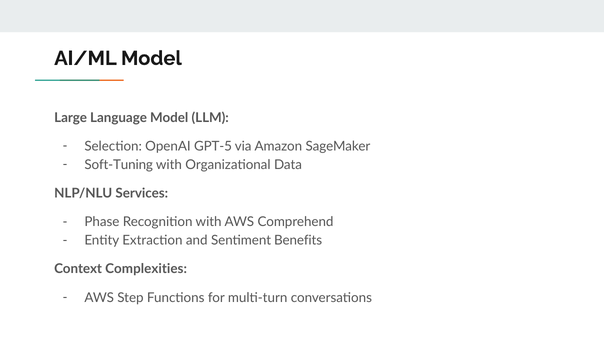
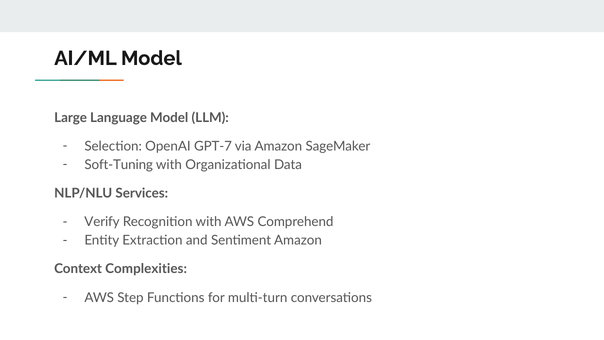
GPT-5: GPT-5 -> GPT-7
Phase: Phase -> Verify
Sentiment Benefits: Benefits -> Amazon
